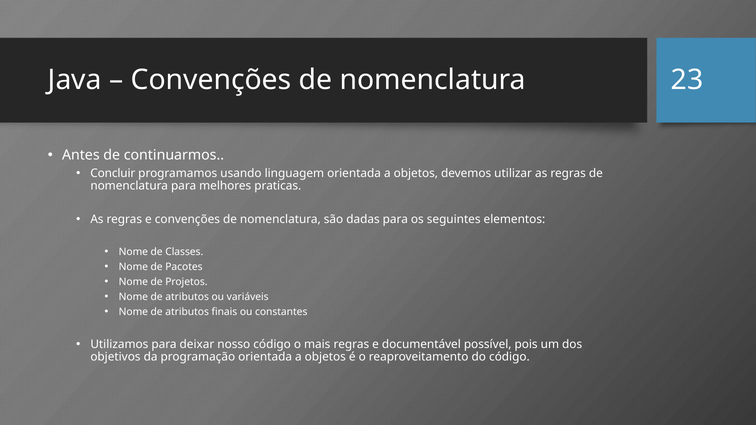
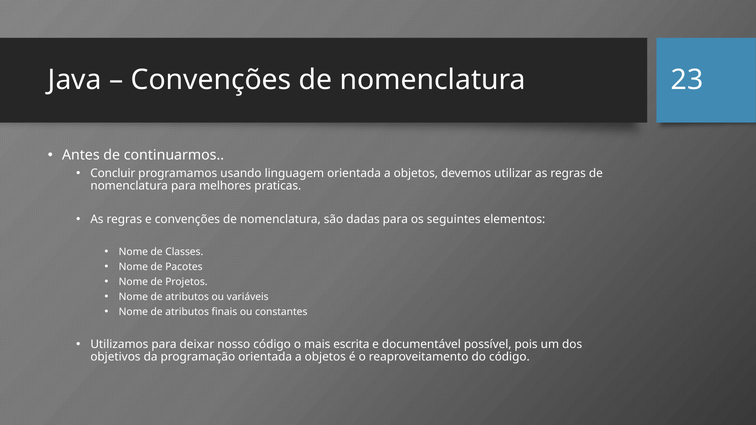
mais regras: regras -> escrita
